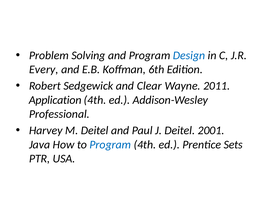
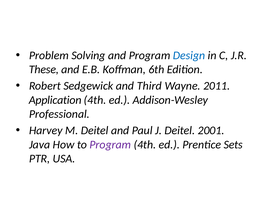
Every: Every -> These
Clear: Clear -> Third
Program at (110, 145) colour: blue -> purple
